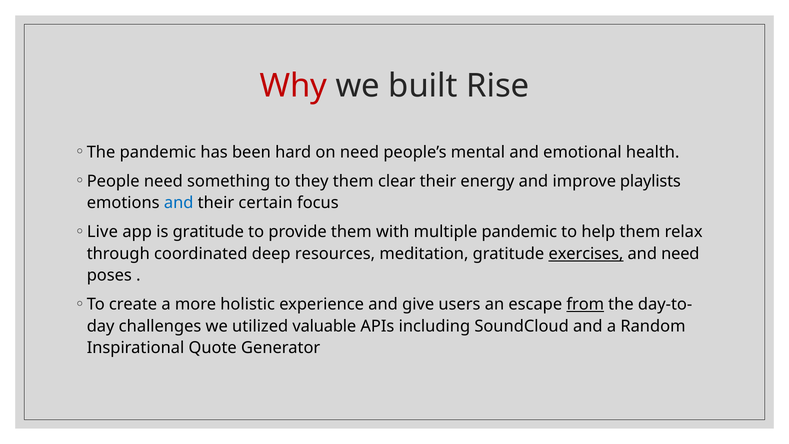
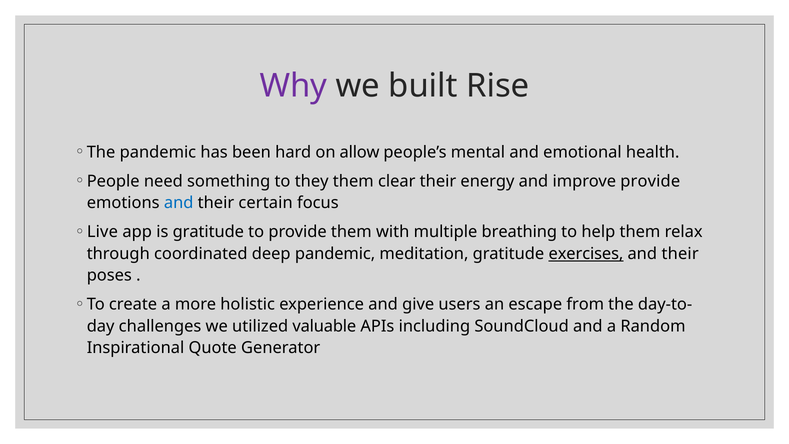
Why colour: red -> purple
on need: need -> allow
improve playlists: playlists -> provide
multiple pandemic: pandemic -> breathing
deep resources: resources -> pandemic
need at (680, 254): need -> their
from underline: present -> none
